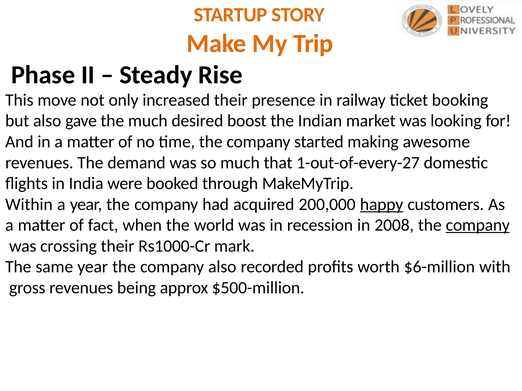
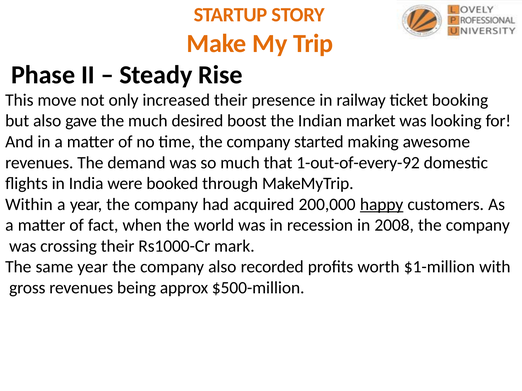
1-out-of-every-27: 1-out-of-every-27 -> 1-out-of-every-92
company at (478, 225) underline: present -> none
$6-million: $6-million -> $1-million
